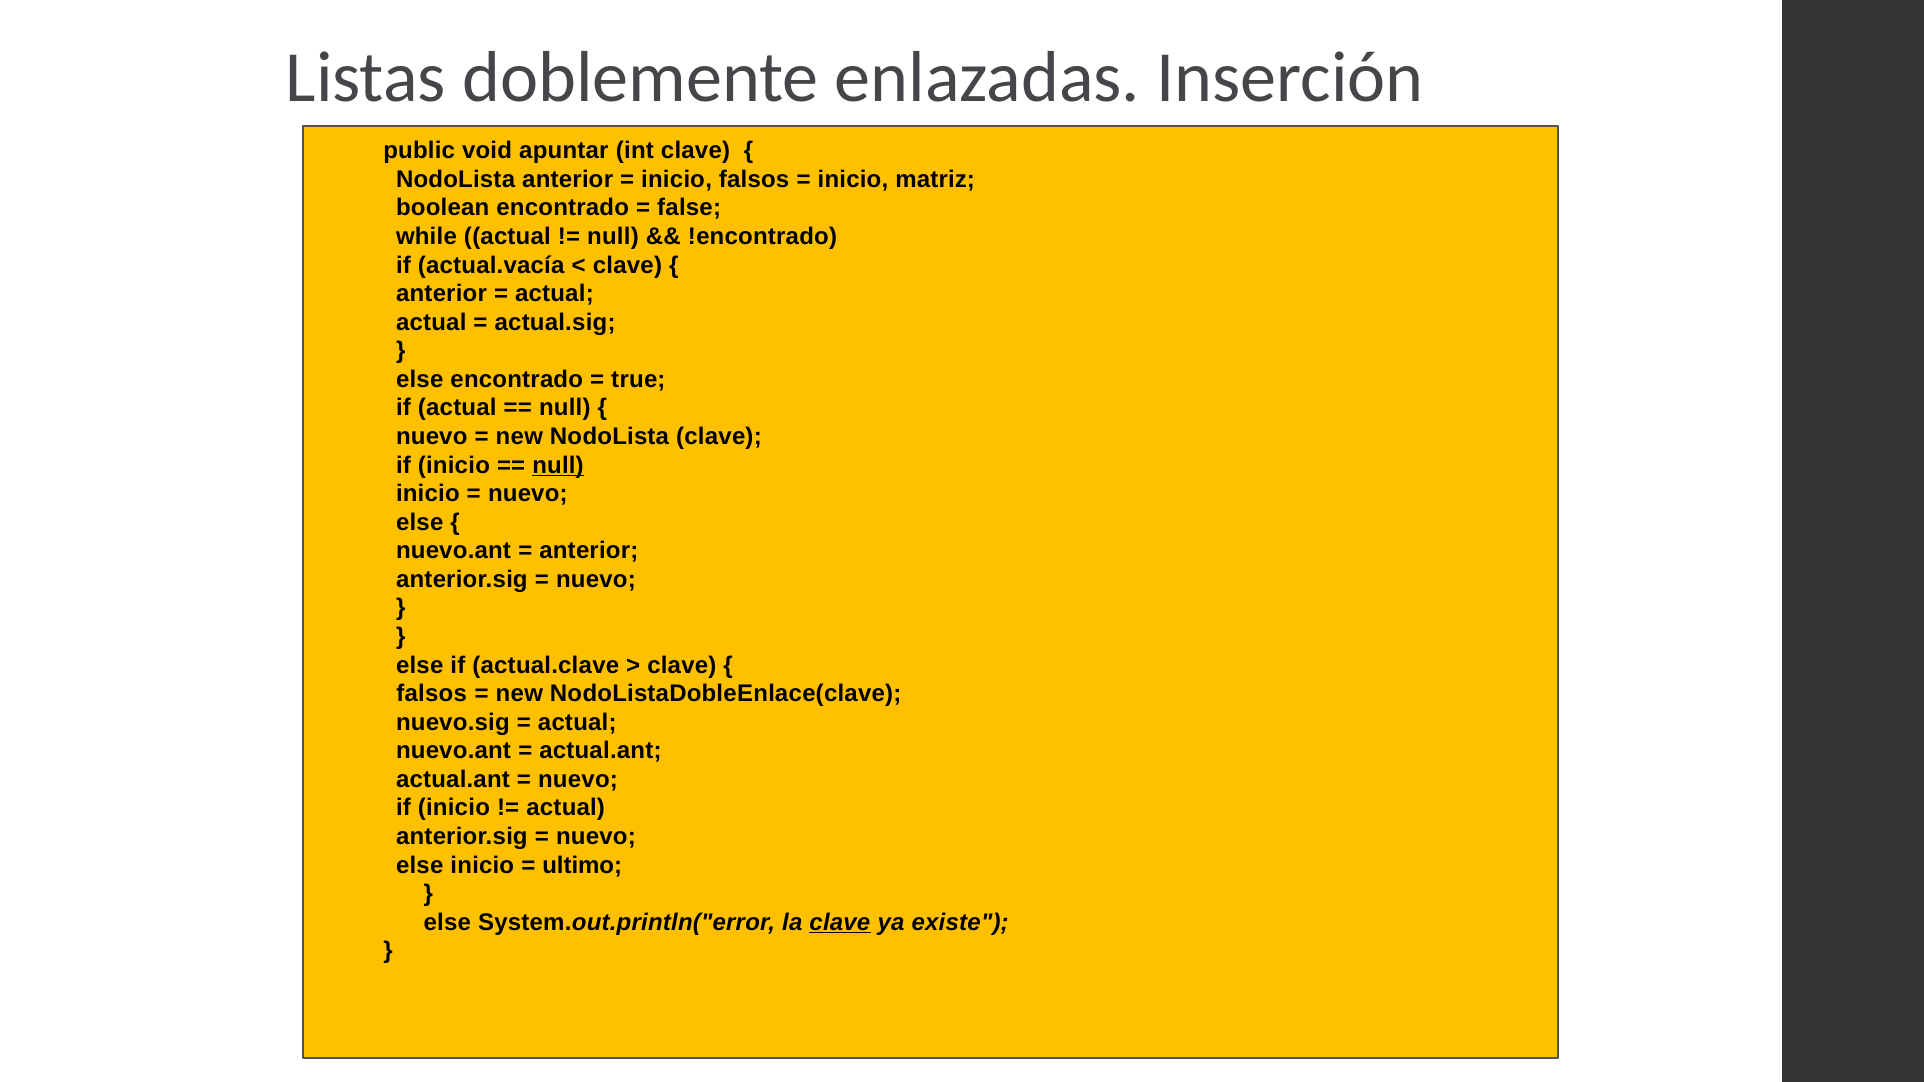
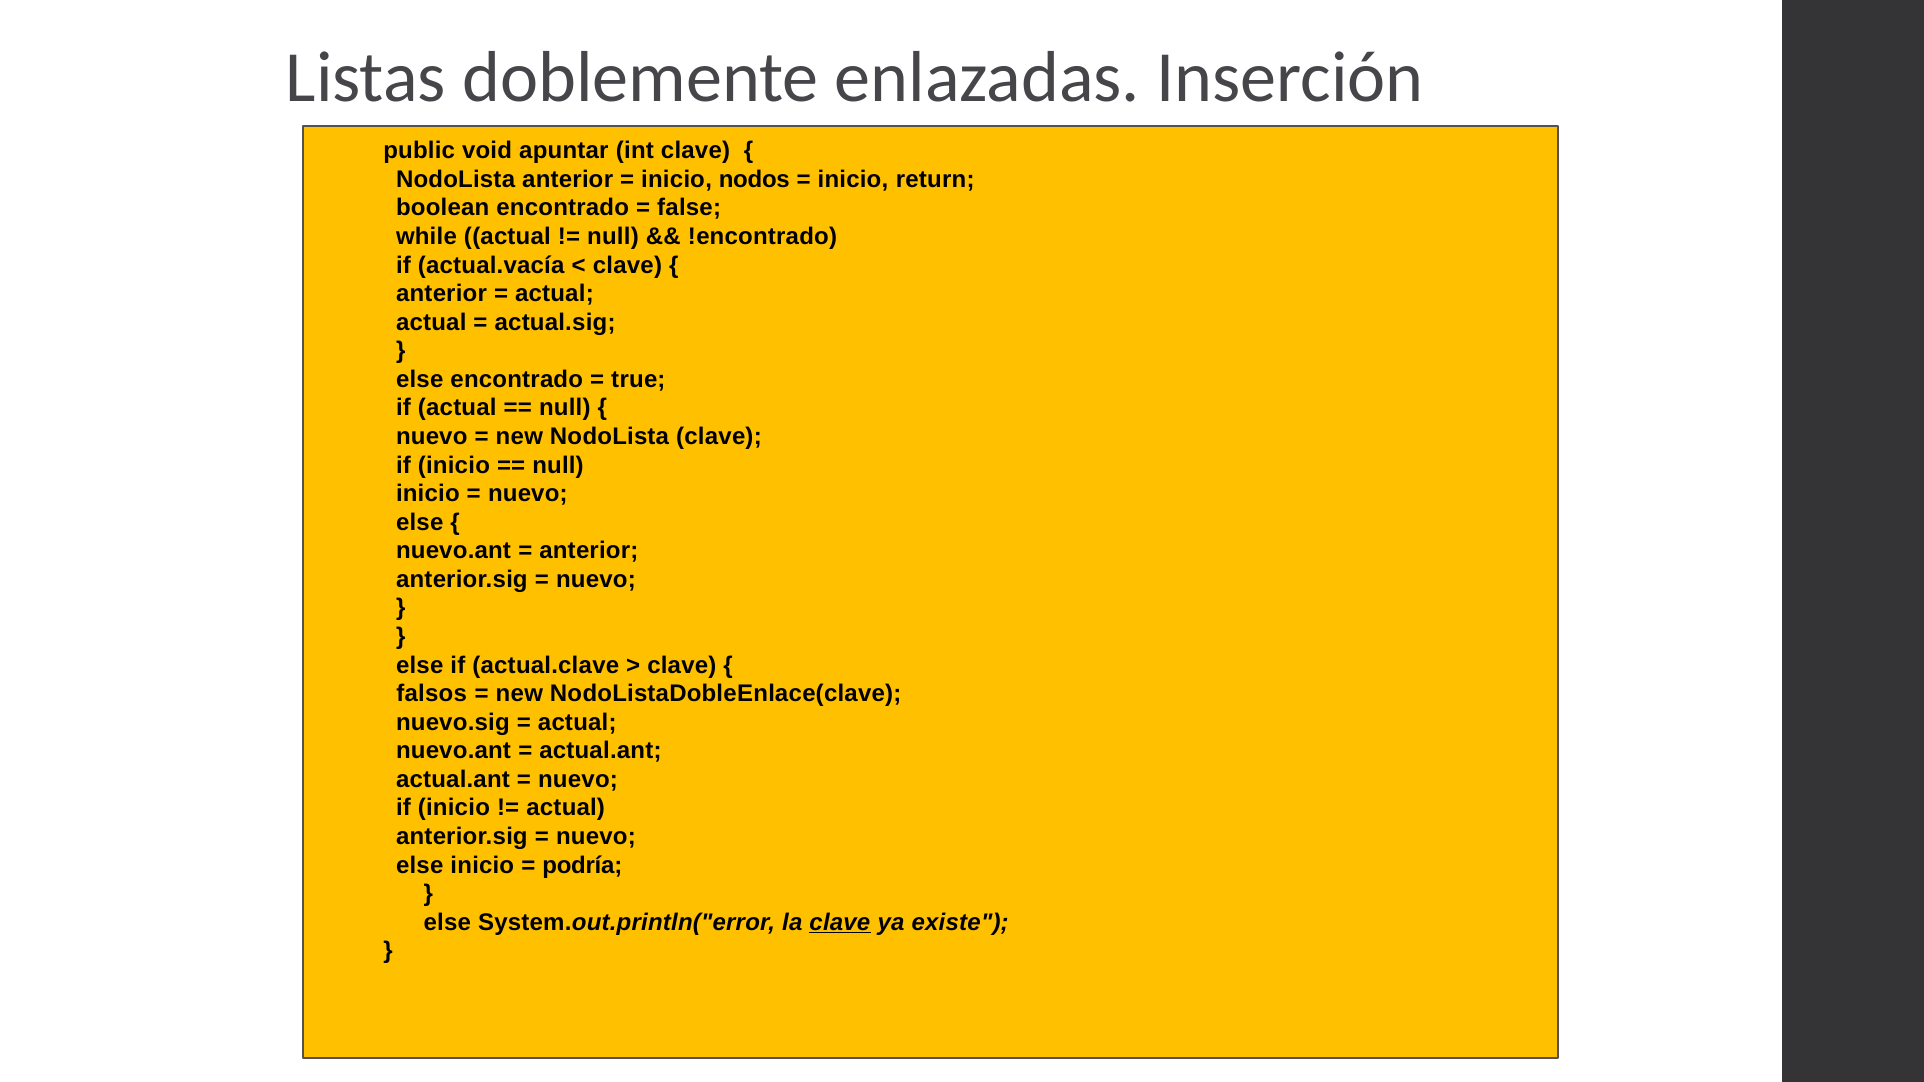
inicio falsos: falsos -> nodos
matriz: matriz -> return
null at (558, 465) underline: present -> none
ultimo: ultimo -> podría
